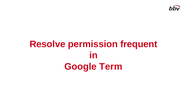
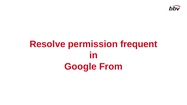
Term: Term -> From
